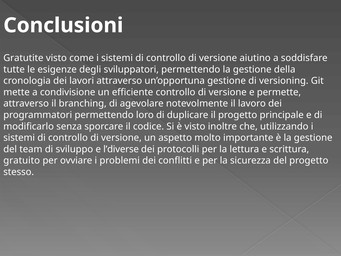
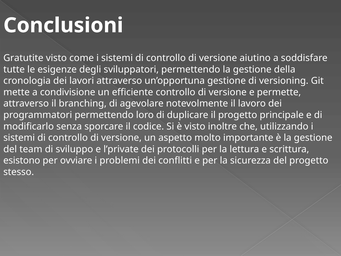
l’diverse: l’diverse -> l’private
gratuito: gratuito -> esistono
